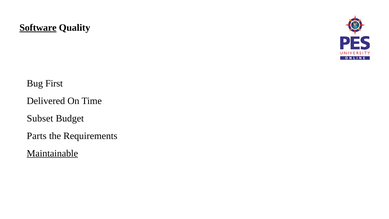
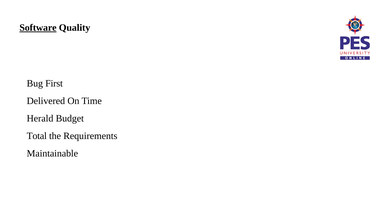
Subset: Subset -> Herald
Parts: Parts -> Total
Maintainable underline: present -> none
